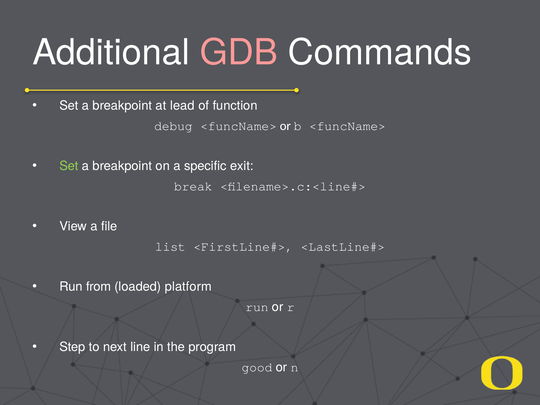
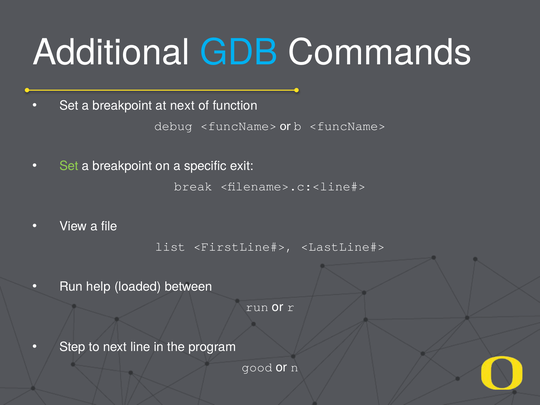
GDB colour: pink -> light blue
at lead: lead -> next
from: from -> help
platform: platform -> between
